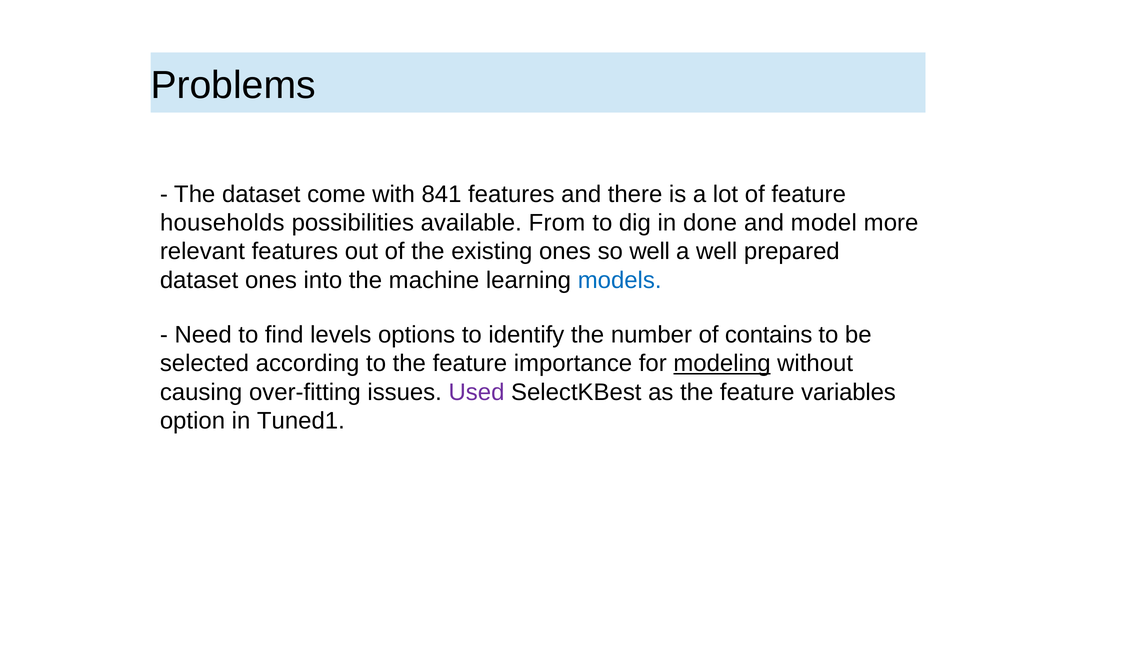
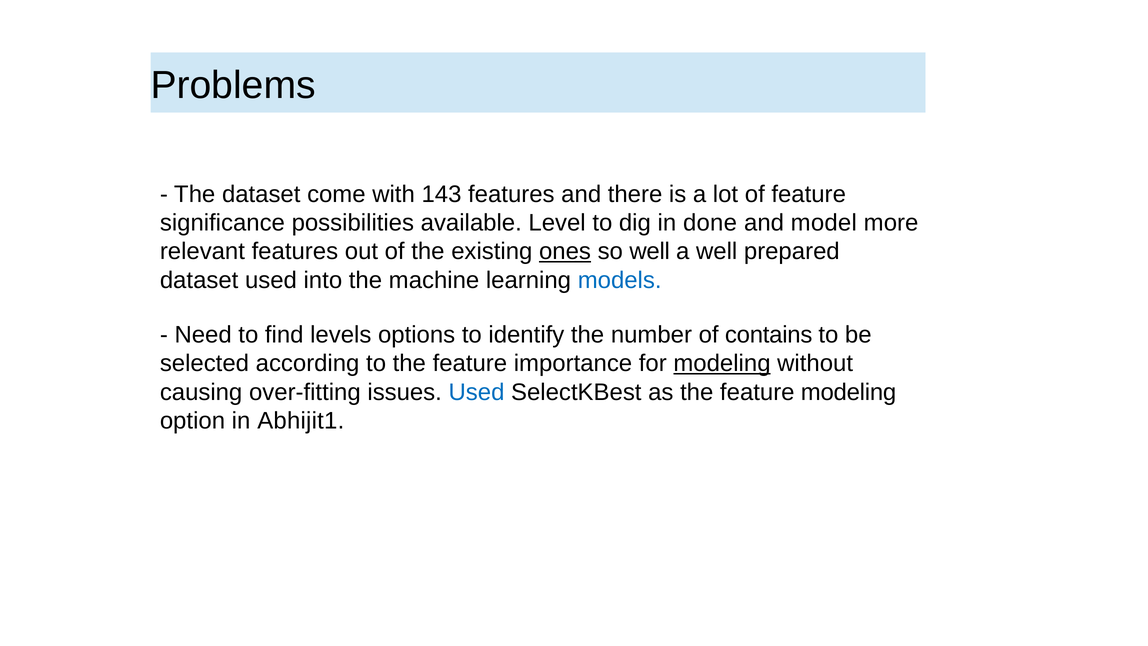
841: 841 -> 143
households: households -> significance
From: From -> Level
ones at (565, 251) underline: none -> present
dataset ones: ones -> used
Used at (477, 392) colour: purple -> blue
feature variables: variables -> modeling
Tuned1: Tuned1 -> Abhijit1
